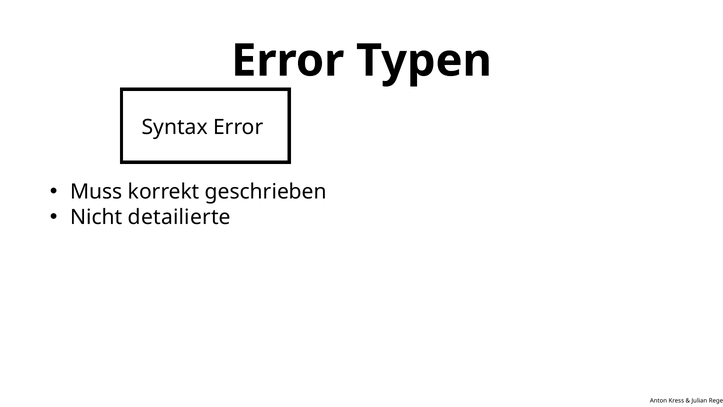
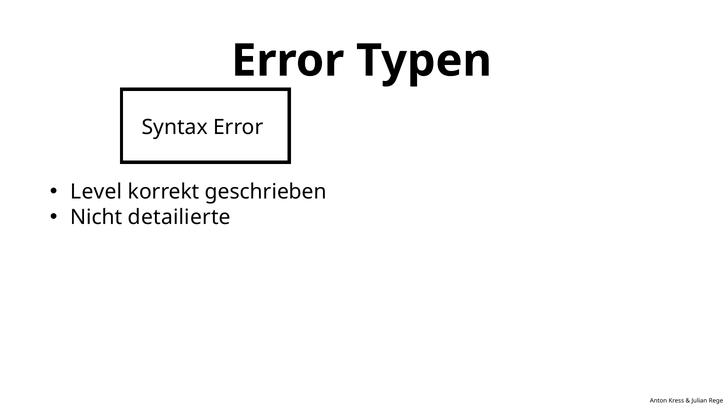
Muss: Muss -> Level
